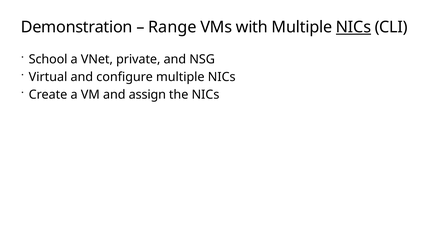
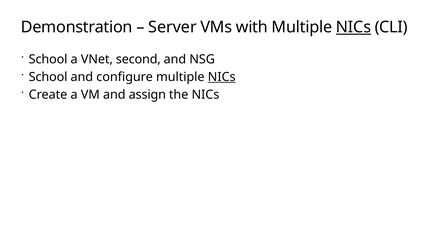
Range: Range -> Server
private: private -> second
Virtual at (48, 77): Virtual -> School
NICs at (222, 77) underline: none -> present
